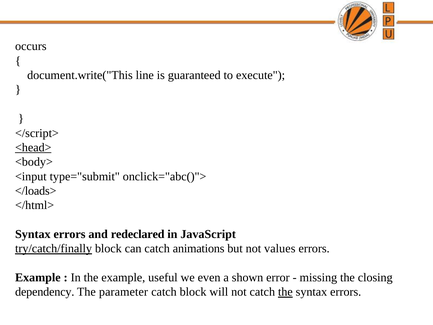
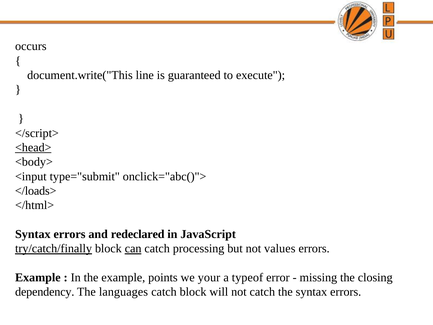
can underline: none -> present
animations: animations -> processing
useful: useful -> points
even: even -> your
shown: shown -> typeof
parameter: parameter -> languages
the at (285, 292) underline: present -> none
